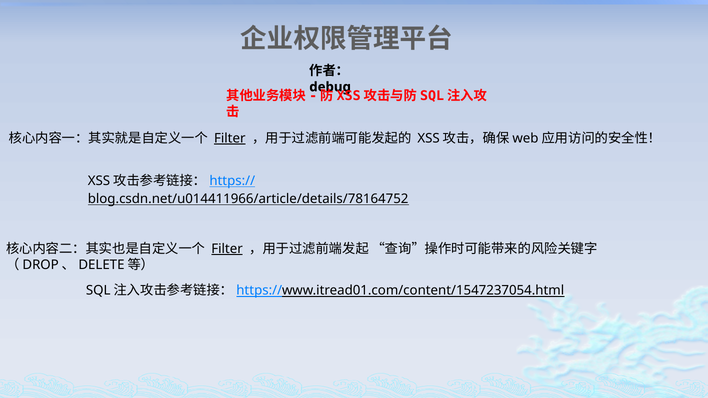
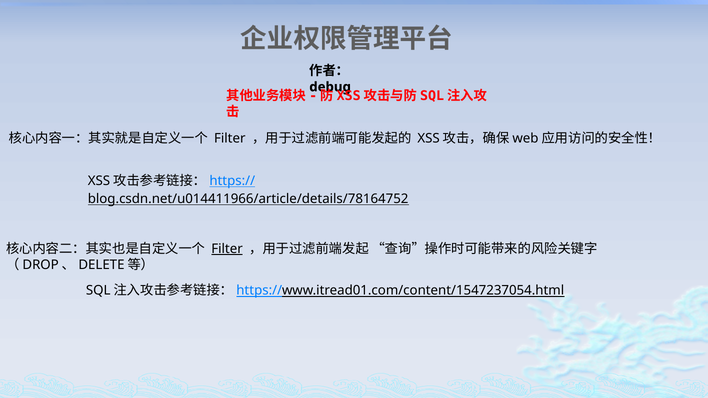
Filter at (230, 138) underline: present -> none
